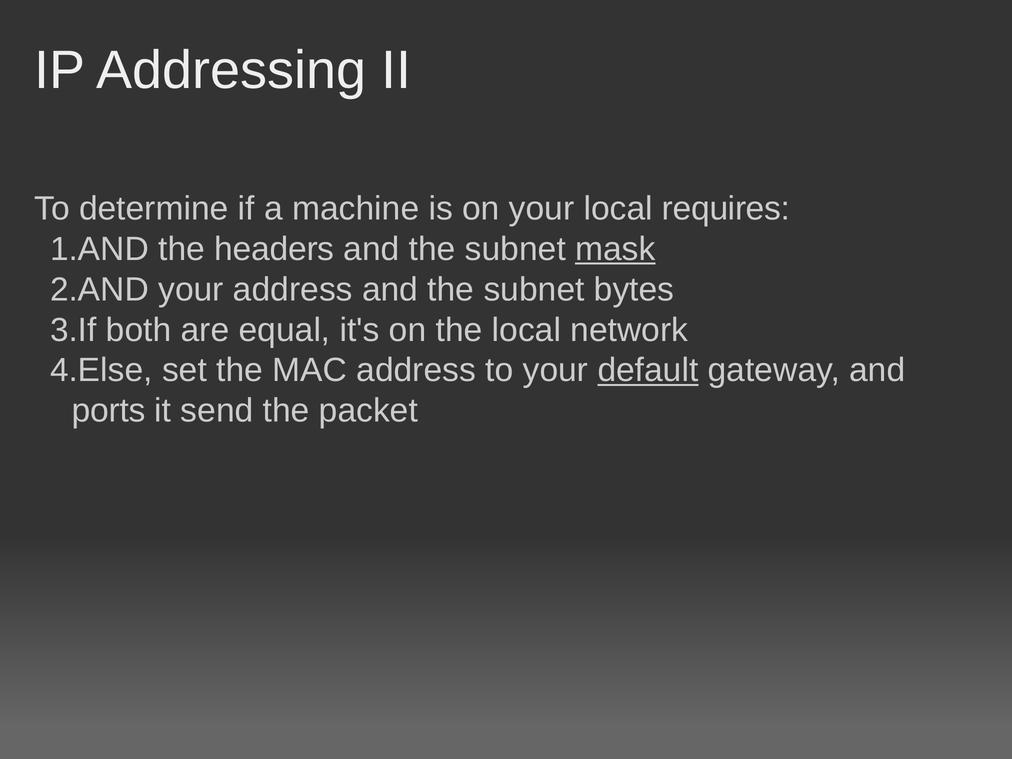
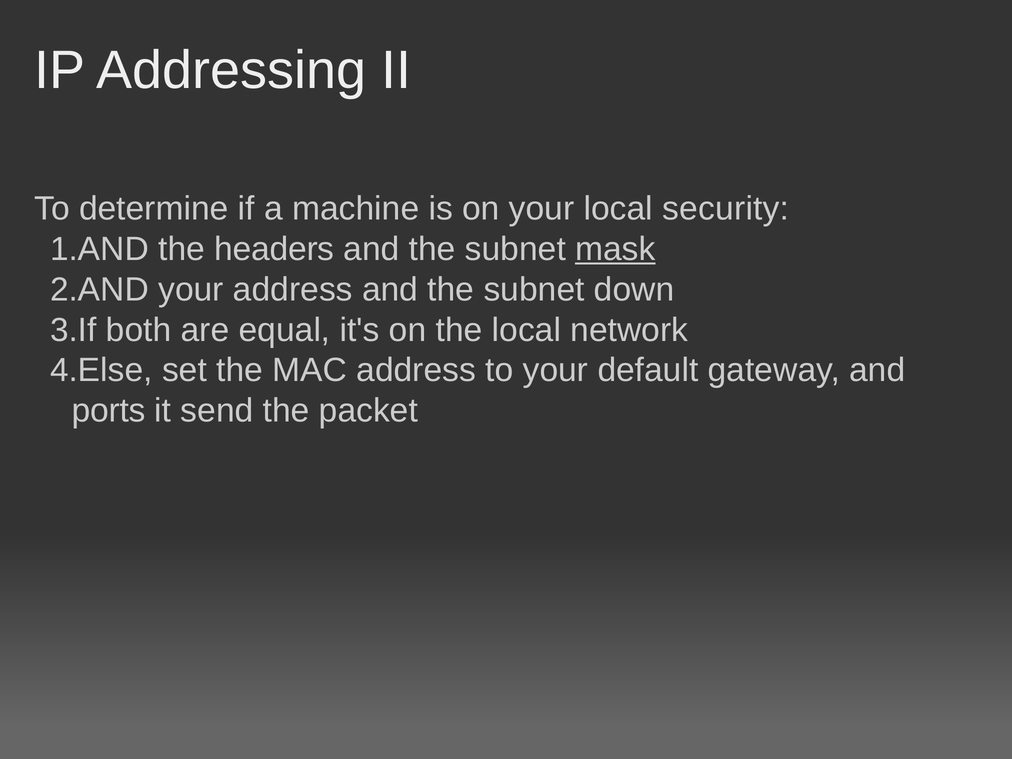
requires: requires -> security
bytes: bytes -> down
default underline: present -> none
